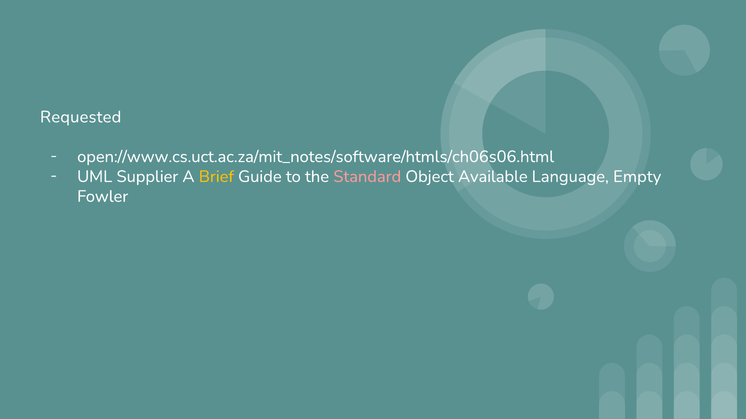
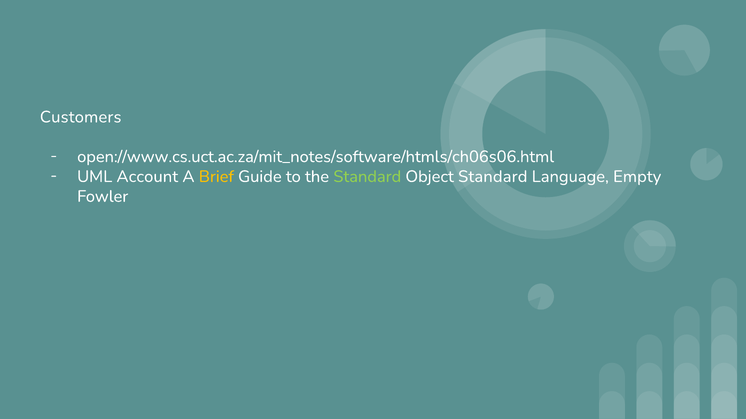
Requested: Requested -> Customers
Supplier: Supplier -> Account
Standard at (367, 177) colour: pink -> light green
Object Available: Available -> Standard
